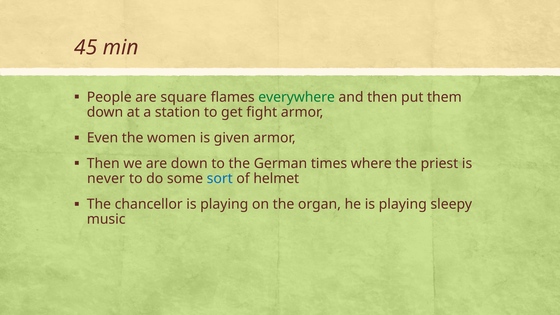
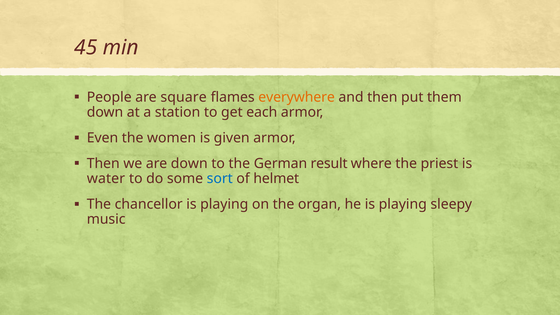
everywhere colour: green -> orange
fight: fight -> each
times: times -> result
never: never -> water
